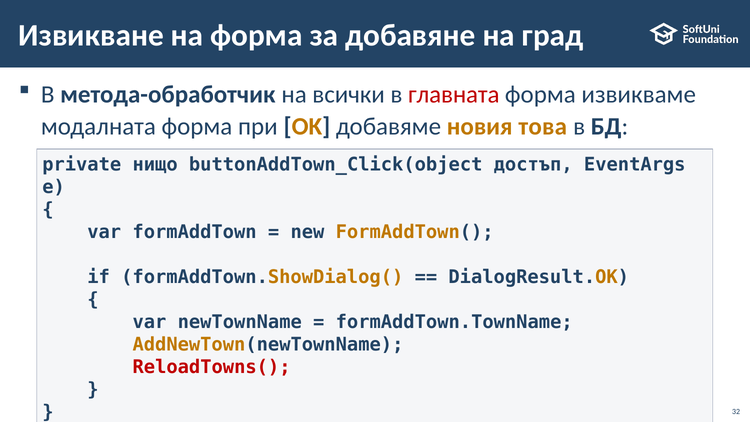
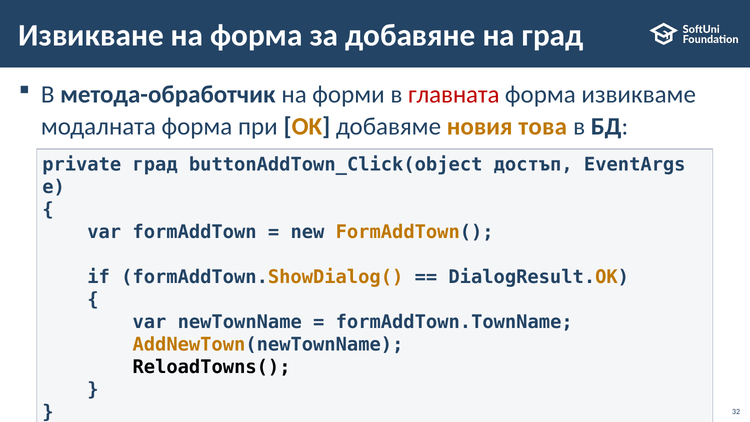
всички: всички -> форми
private нищо: нищо -> град
ReloadTowns( colour: red -> black
